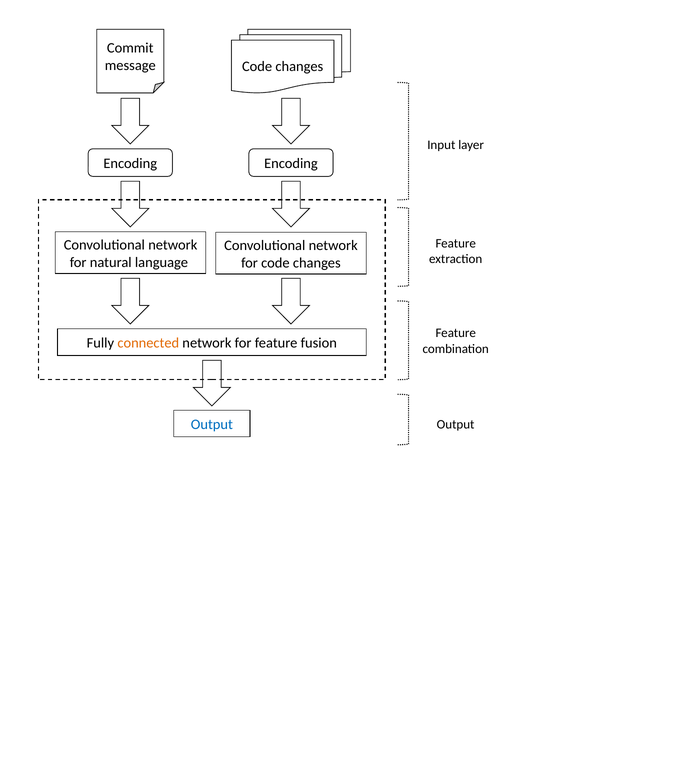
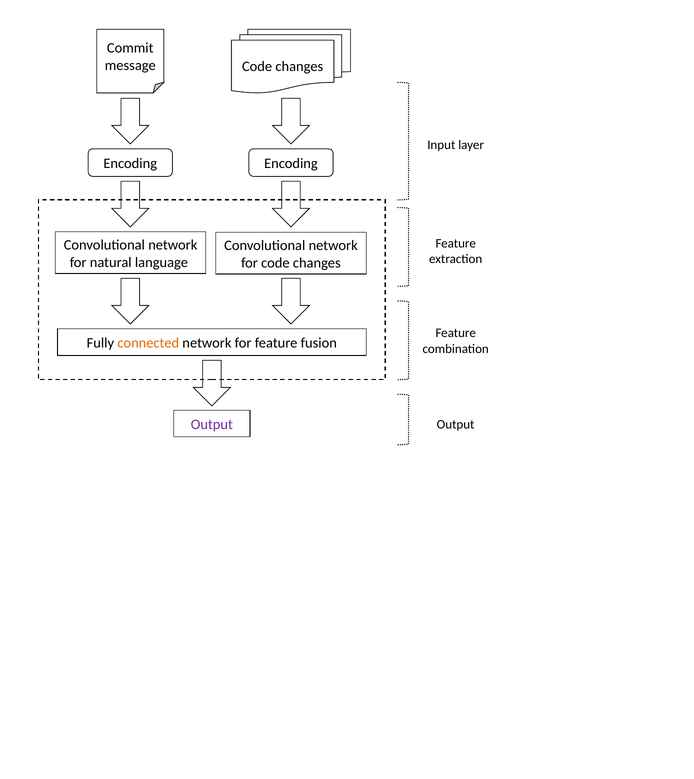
Output at (212, 424) colour: blue -> purple
